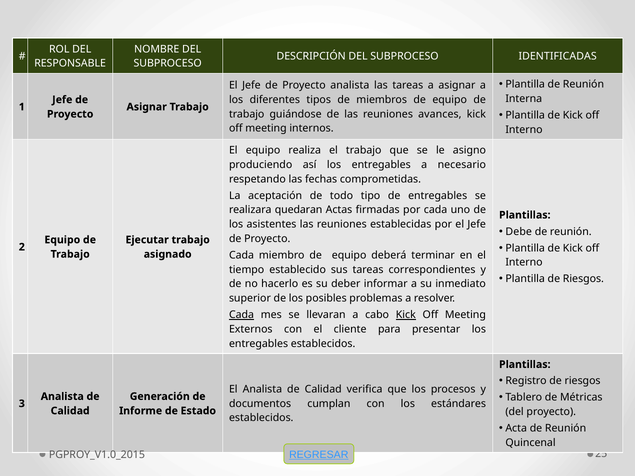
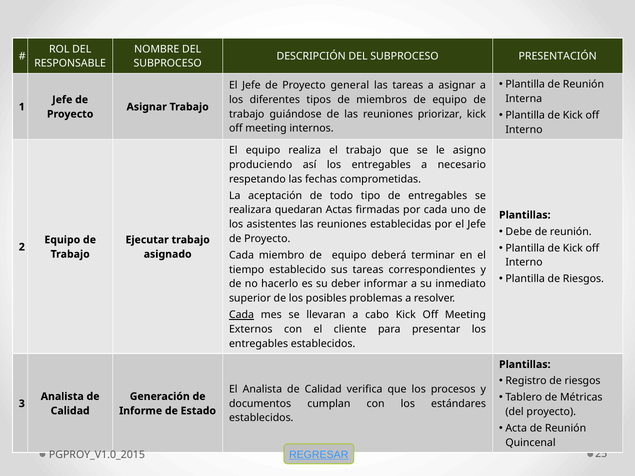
IDENTIFICADAS: IDENTIFICADAS -> PRESENTACIÓN
Proyecto analista: analista -> general
avances: avances -> priorizar
Kick at (406, 315) underline: present -> none
